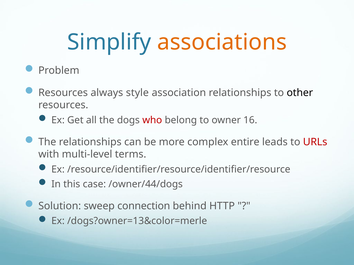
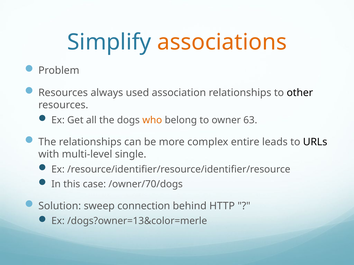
style: style -> used
who colour: red -> orange
16: 16 -> 63
URLs colour: red -> black
terms: terms -> single
/owner/44/dogs: /owner/44/dogs -> /owner/70/dogs
